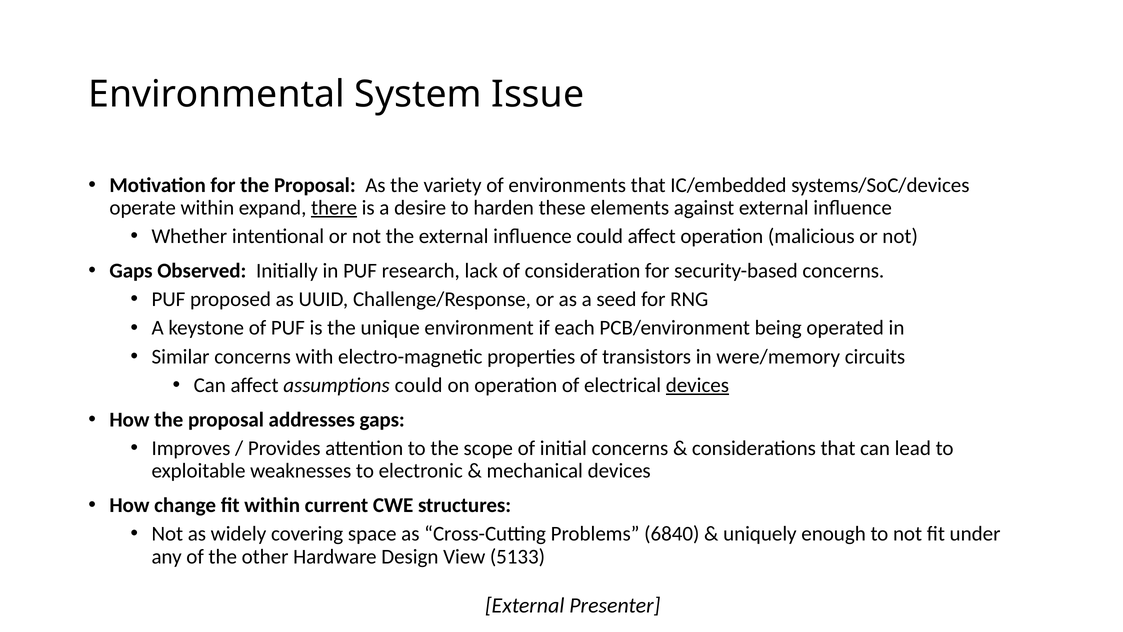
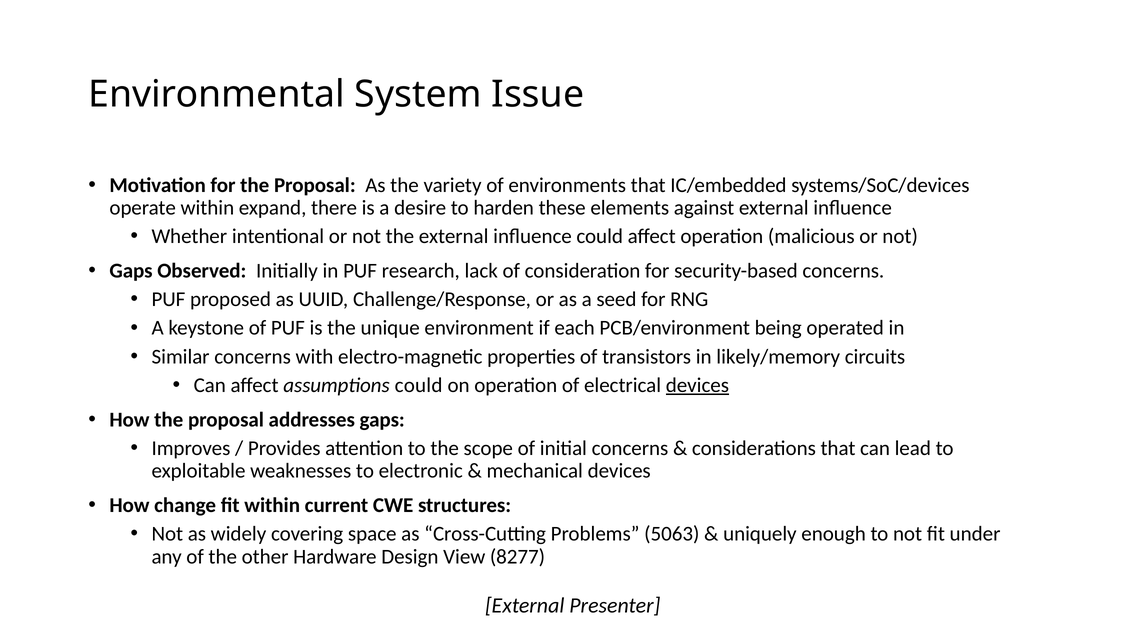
there underline: present -> none
were/memory: were/memory -> likely/memory
6840: 6840 -> 5063
5133: 5133 -> 8277
